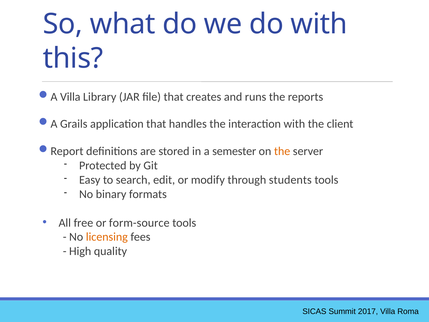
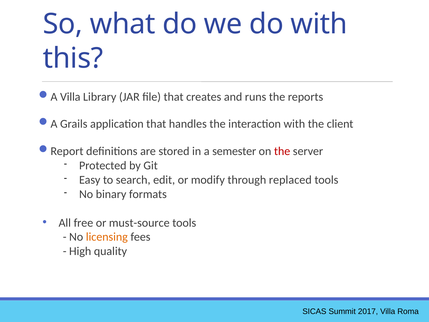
the at (282, 151) colour: orange -> red
students: students -> replaced
form-source: form-source -> must-source
